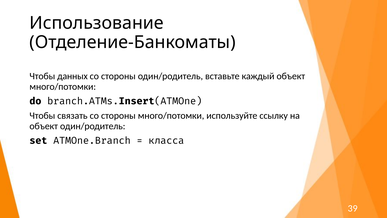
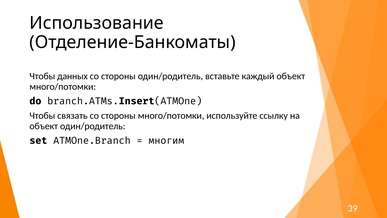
класса: класса -> многим
